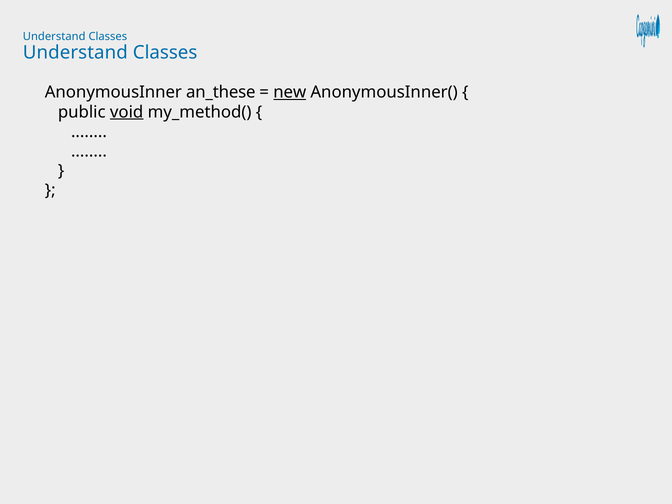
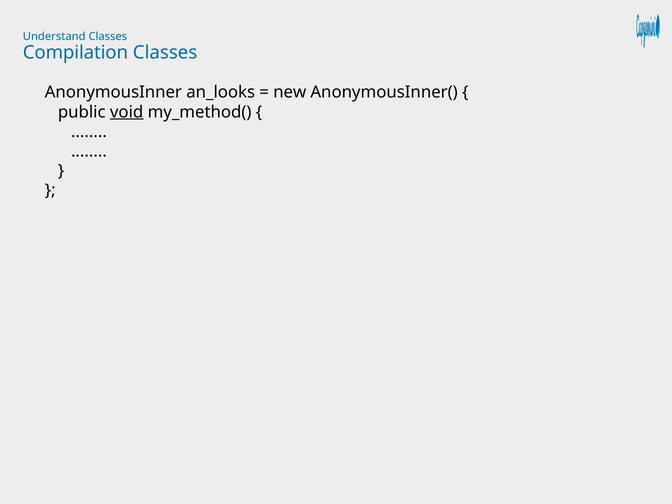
Understand at (75, 53): Understand -> Compilation
an_these: an_these -> an_looks
new underline: present -> none
